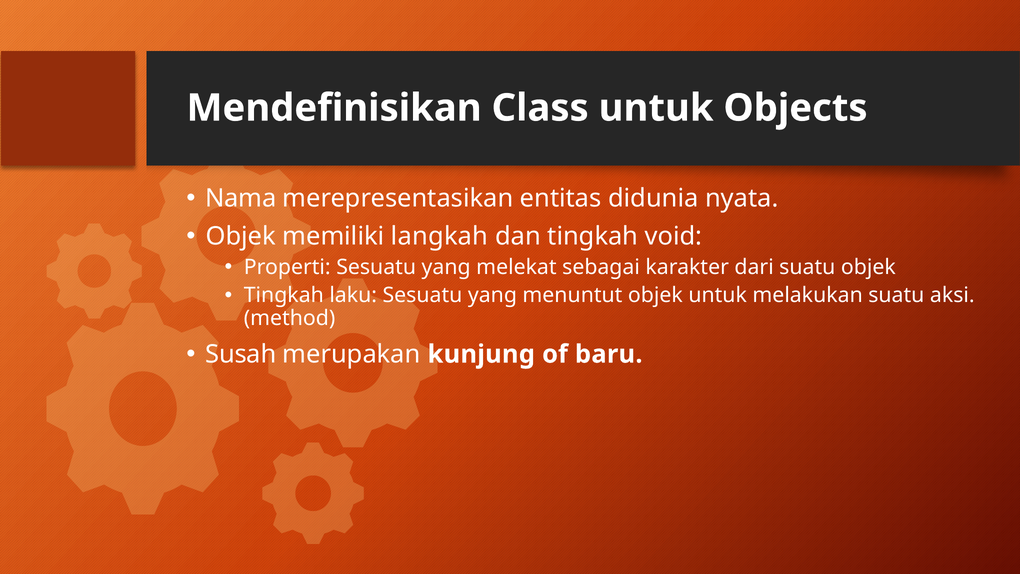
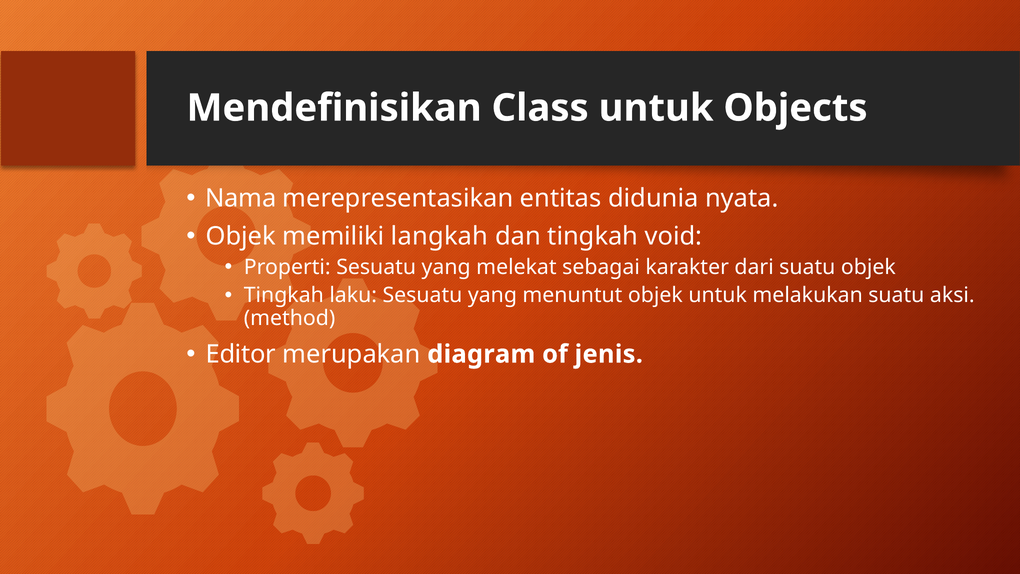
Susah: Susah -> Editor
kunjung: kunjung -> diagram
baru: baru -> jenis
